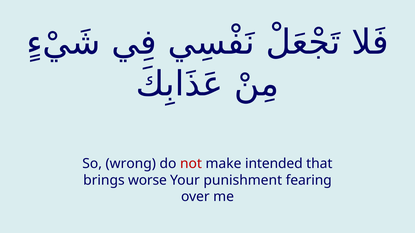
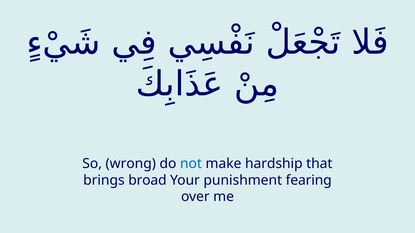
not colour: red -> blue
intended: intended -> hardship
worse: worse -> broad
